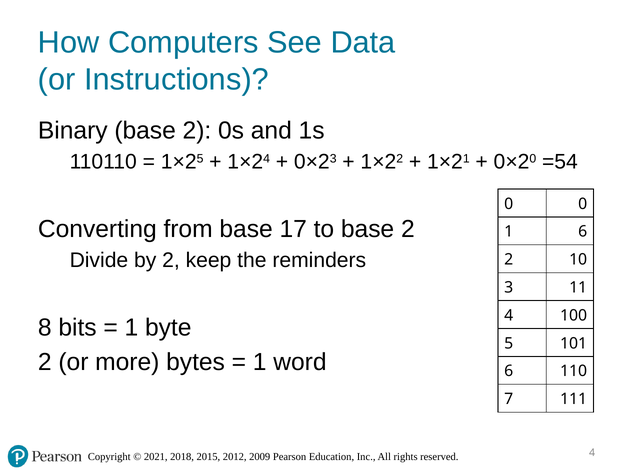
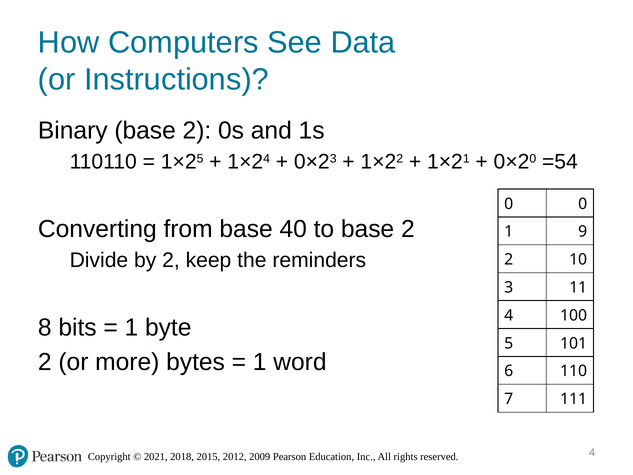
17: 17 -> 40
1 6: 6 -> 9
